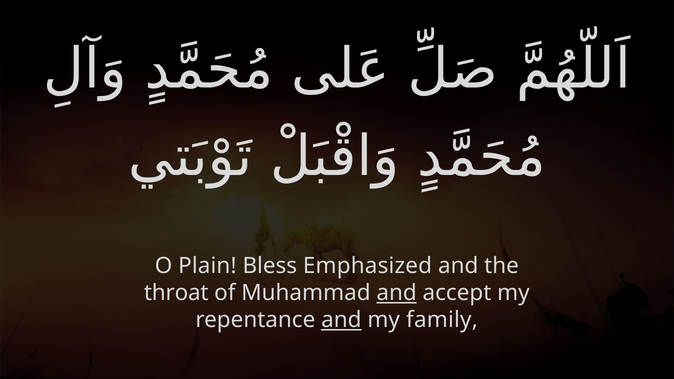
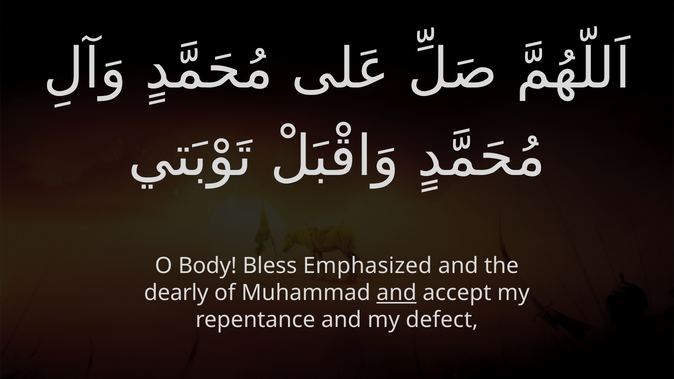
Plain: Plain -> Body
throat: throat -> dearly
and at (341, 320) underline: present -> none
family: family -> defect
